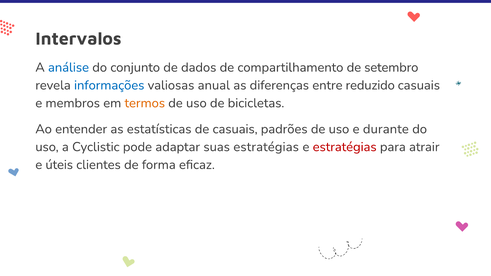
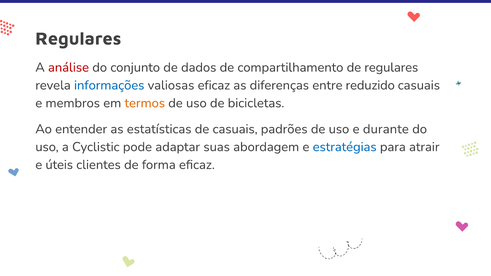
Intervalos at (78, 39): Intervalos -> Regulares
análise colour: blue -> red
de setembro: setembro -> regulares
valiosas anual: anual -> eficaz
suas estratégias: estratégias -> abordagem
estratégias at (345, 147) colour: red -> blue
